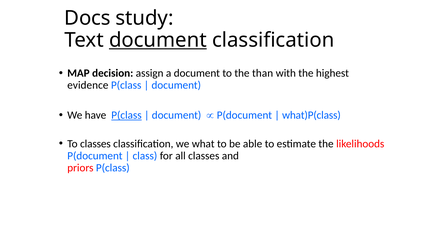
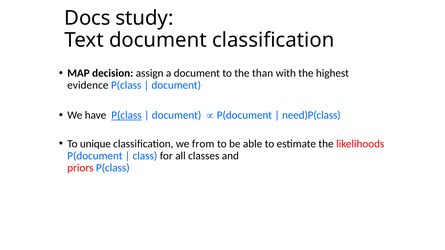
document at (158, 40) underline: present -> none
what)P(class: what)P(class -> need)P(class
To classes: classes -> unique
what: what -> from
